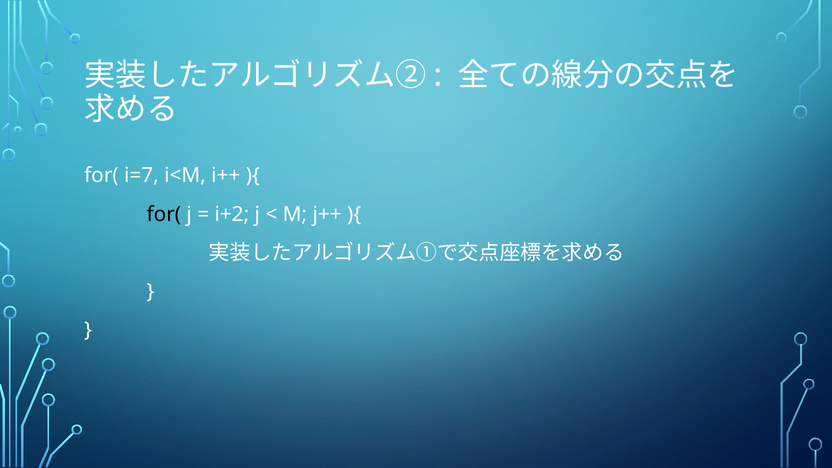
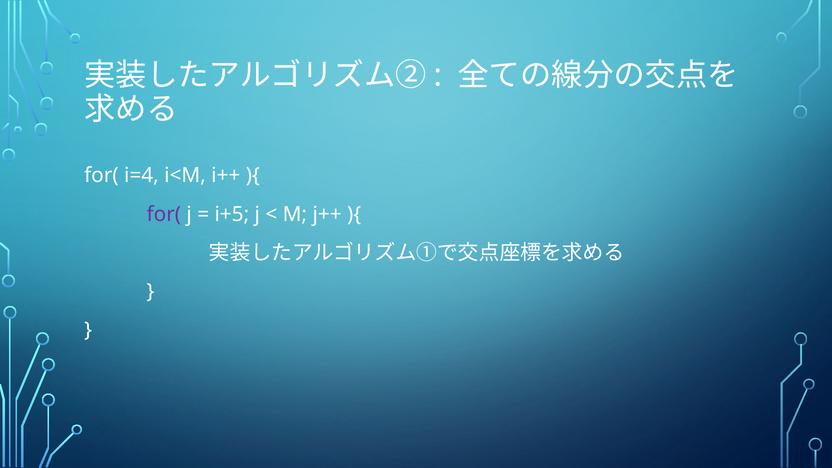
i=7: i=7 -> i=4
for( at (164, 214) colour: black -> purple
i+2: i+2 -> i+5
